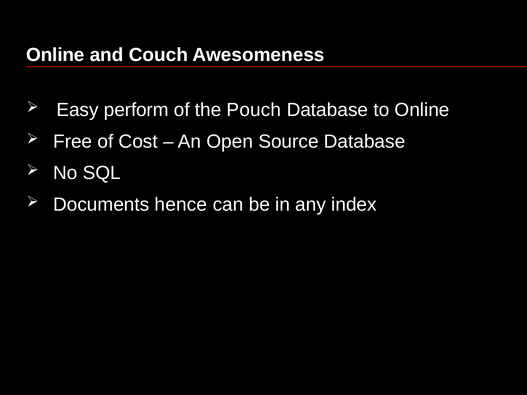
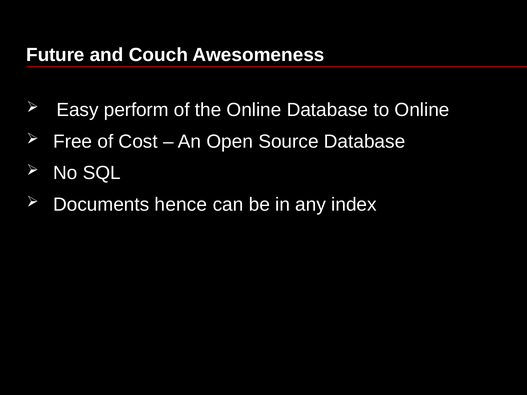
Online at (55, 55): Online -> Future
the Pouch: Pouch -> Online
